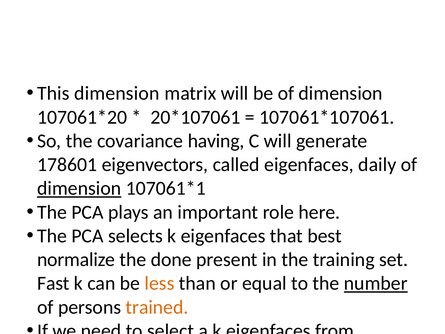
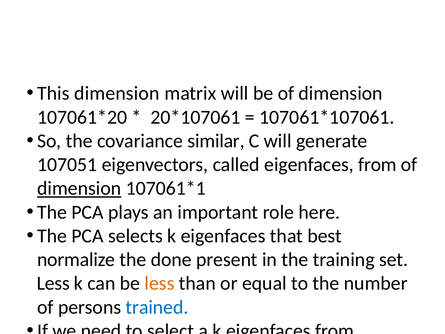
having: having -> similar
178601: 178601 -> 107051
called eigenfaces daily: daily -> from
Fast at (53, 283): Fast -> Less
number underline: present -> none
trained colour: orange -> blue
